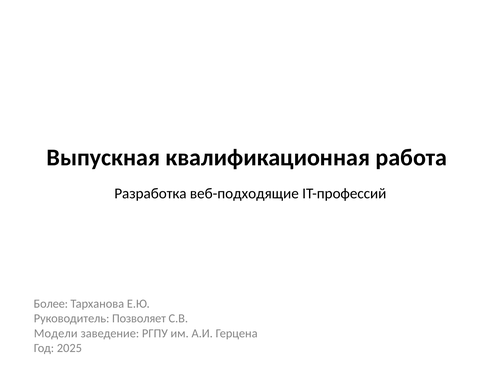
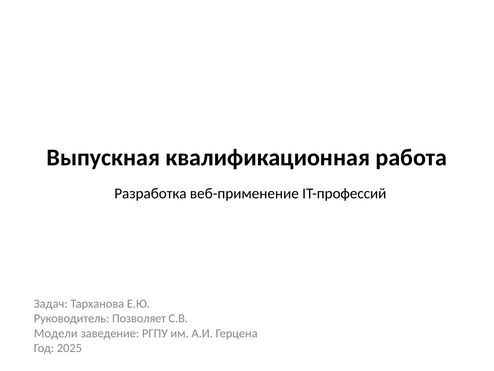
веб-подходящие: веб-подходящие -> веб-применение
Более: Более -> Задач
